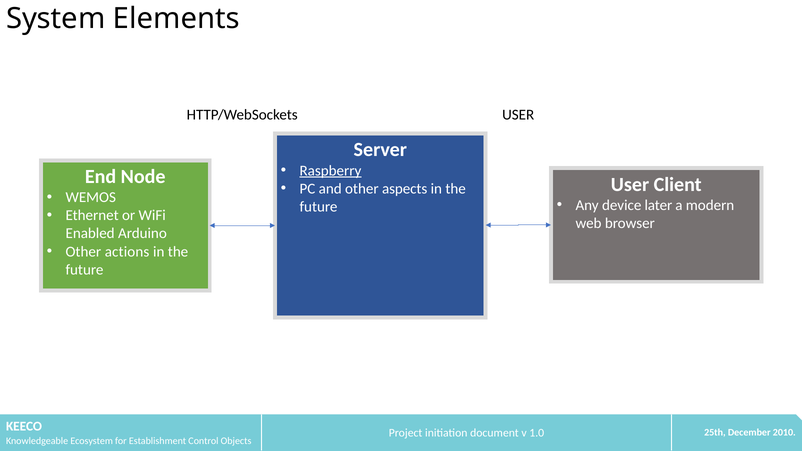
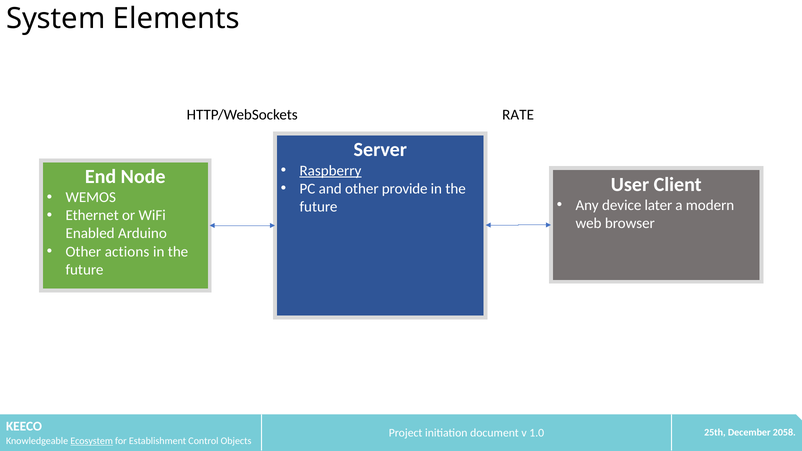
HTTP/WebSockets USER: USER -> RATE
aspects: aspects -> provide
2010: 2010 -> 2058
Ecosystem underline: none -> present
